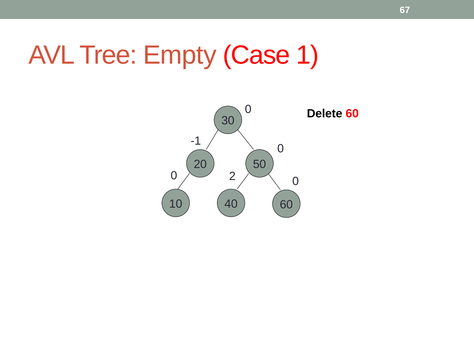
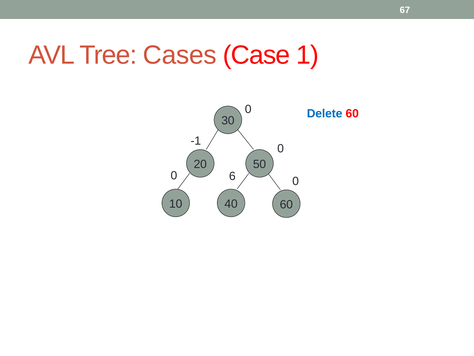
Empty: Empty -> Cases
Delete colour: black -> blue
2: 2 -> 6
